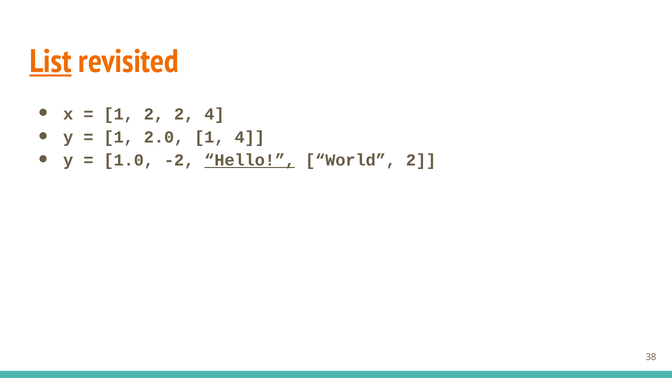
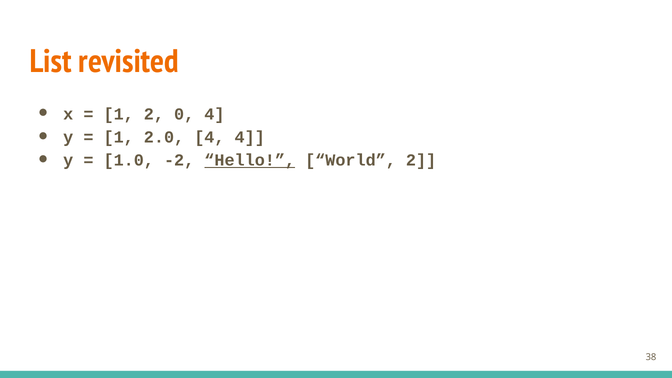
List underline: present -> none
2 2: 2 -> 0
2.0 1: 1 -> 4
